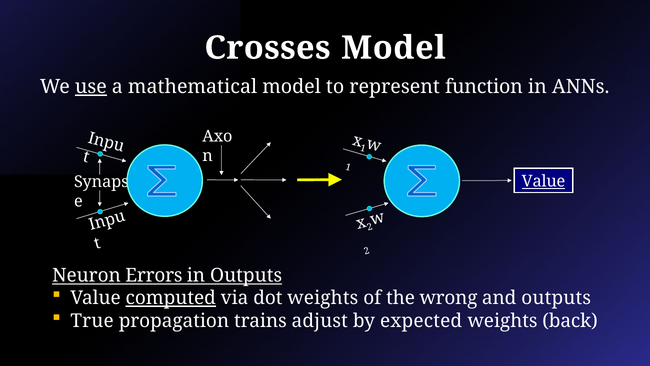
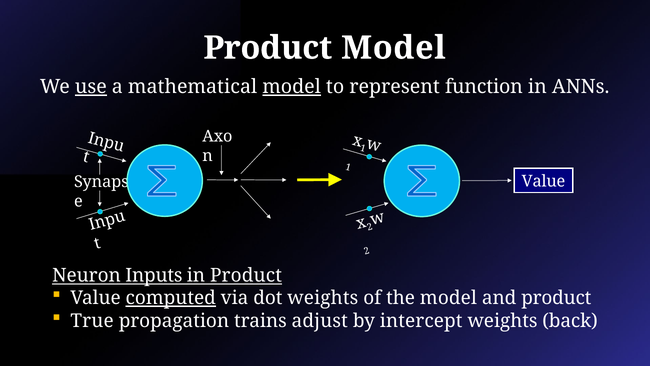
Crosses at (267, 48): Crosses -> Product
model at (292, 87) underline: none -> present
Value at (544, 181) underline: present -> none
Errors: Errors -> Inputs
in Outputs: Outputs -> Product
the wrong: wrong -> model
and outputs: outputs -> product
expected: expected -> intercept
